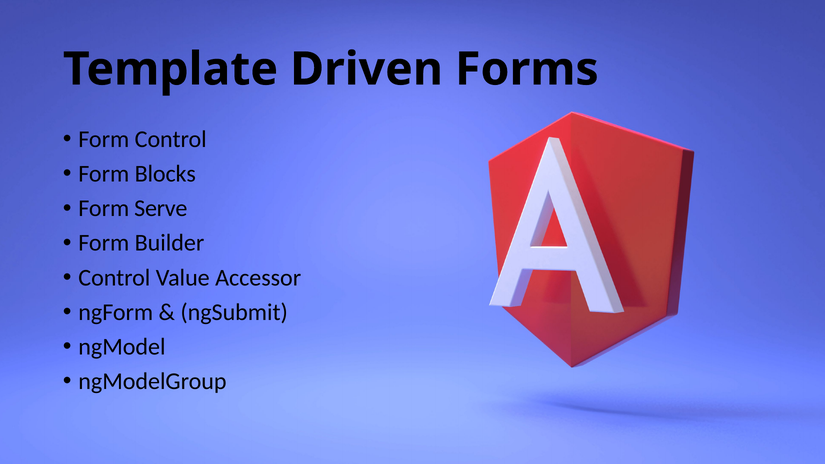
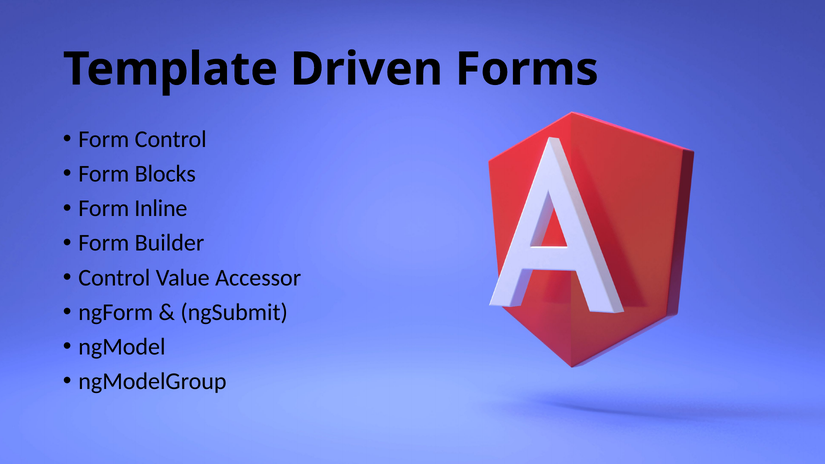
Serve: Serve -> Inline
